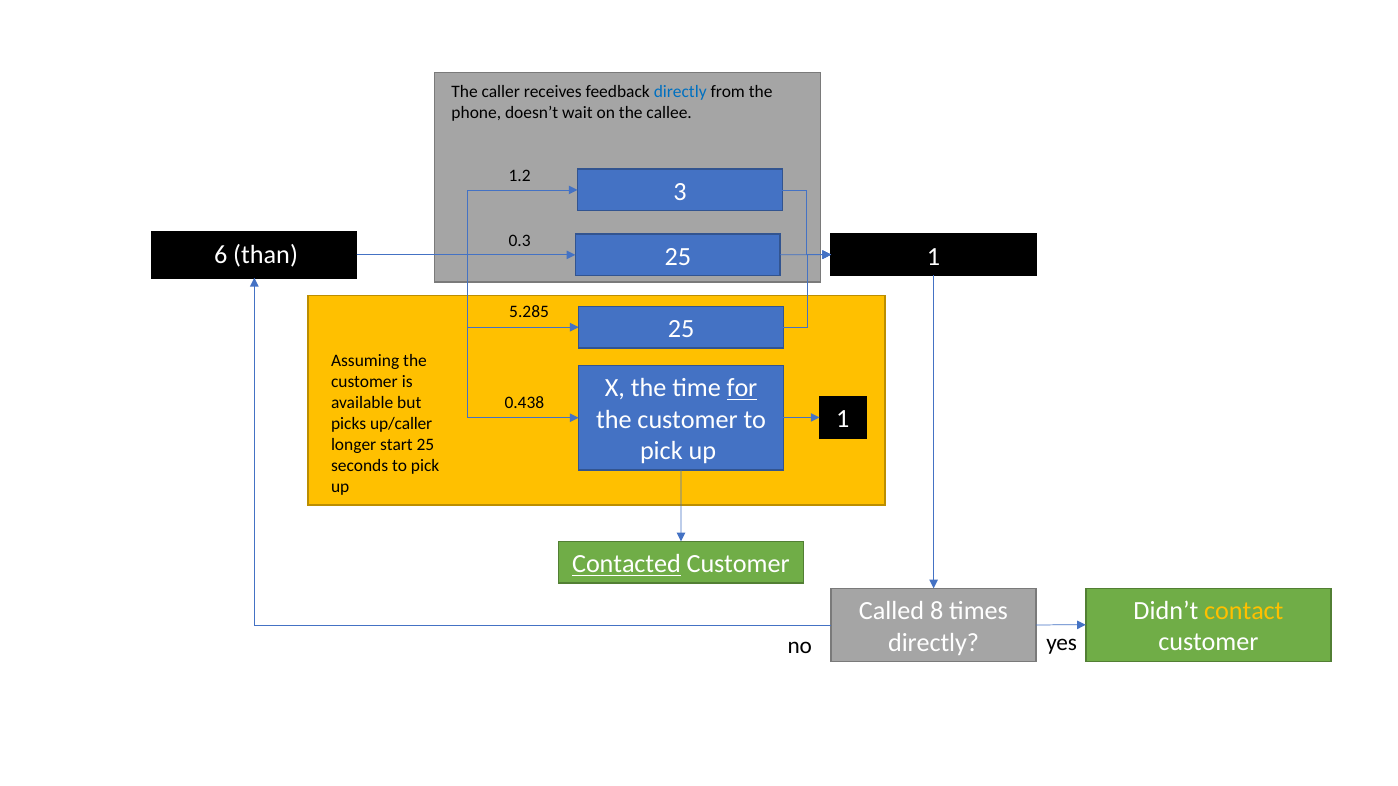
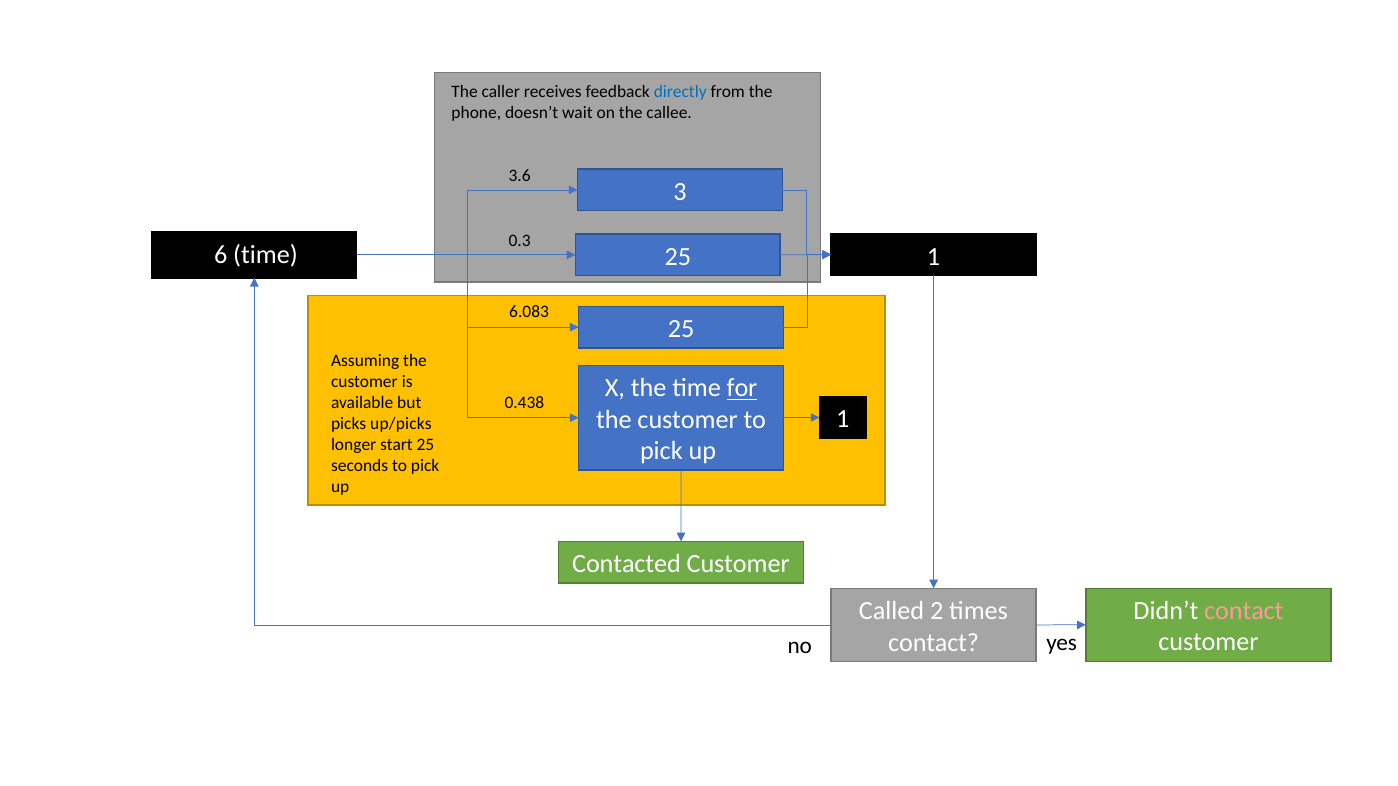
1.2: 1.2 -> 3.6
6 than: than -> time
5.285: 5.285 -> 6.083
up/caller: up/caller -> up/picks
Contacted underline: present -> none
contact at (1244, 611) colour: yellow -> pink
8: 8 -> 2
directly at (934, 643): directly -> contact
